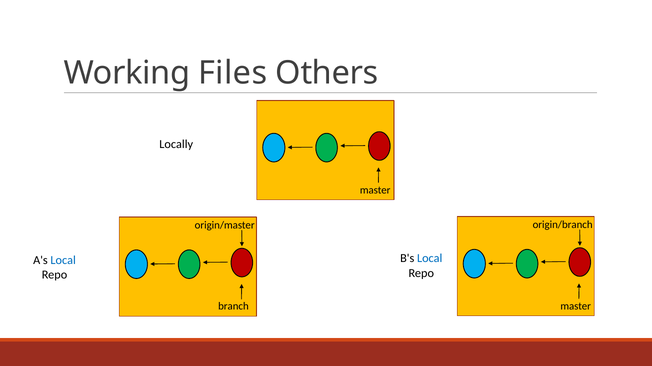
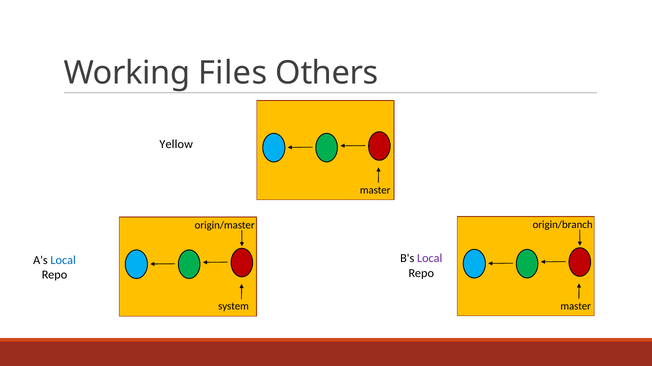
Locally: Locally -> Yellow
Local at (430, 259) colour: blue -> purple
branch: branch -> system
